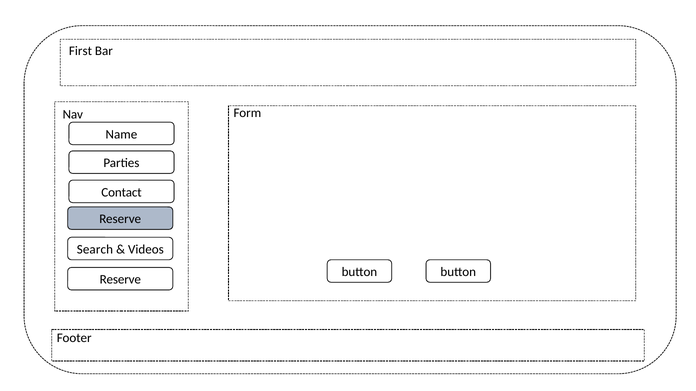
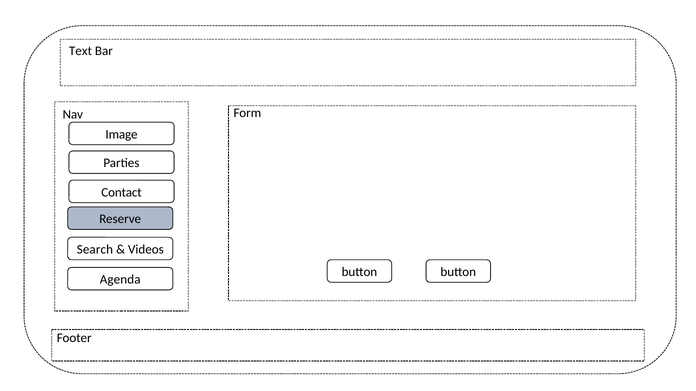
First: First -> Text
Name: Name -> Image
Reserve at (120, 280): Reserve -> Agenda
